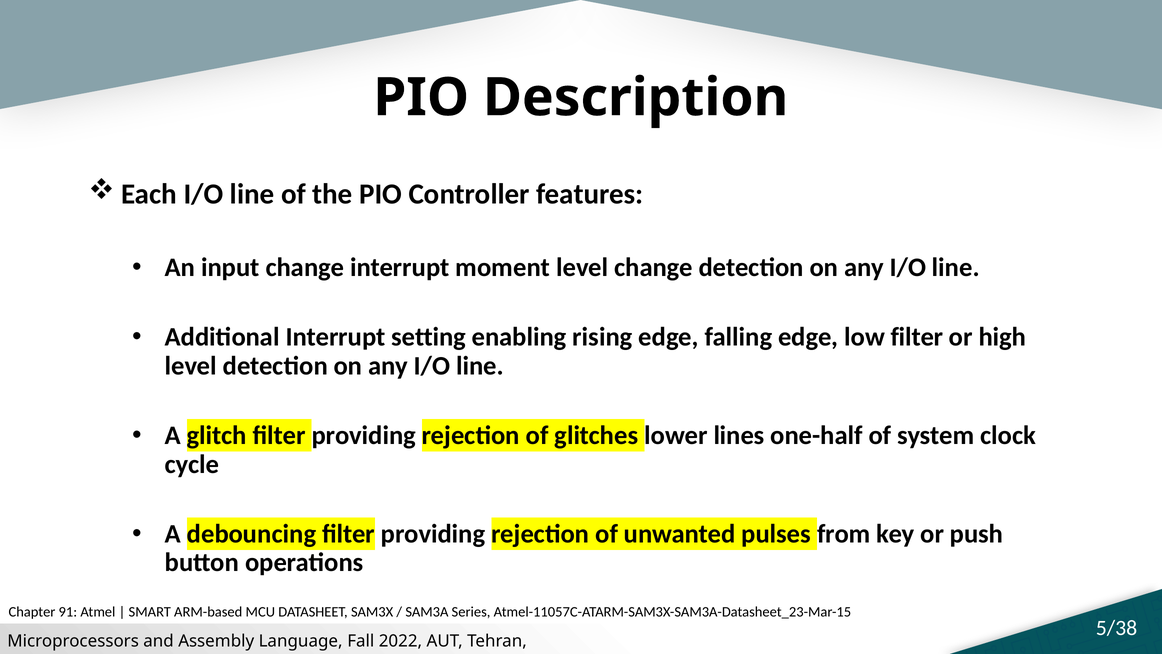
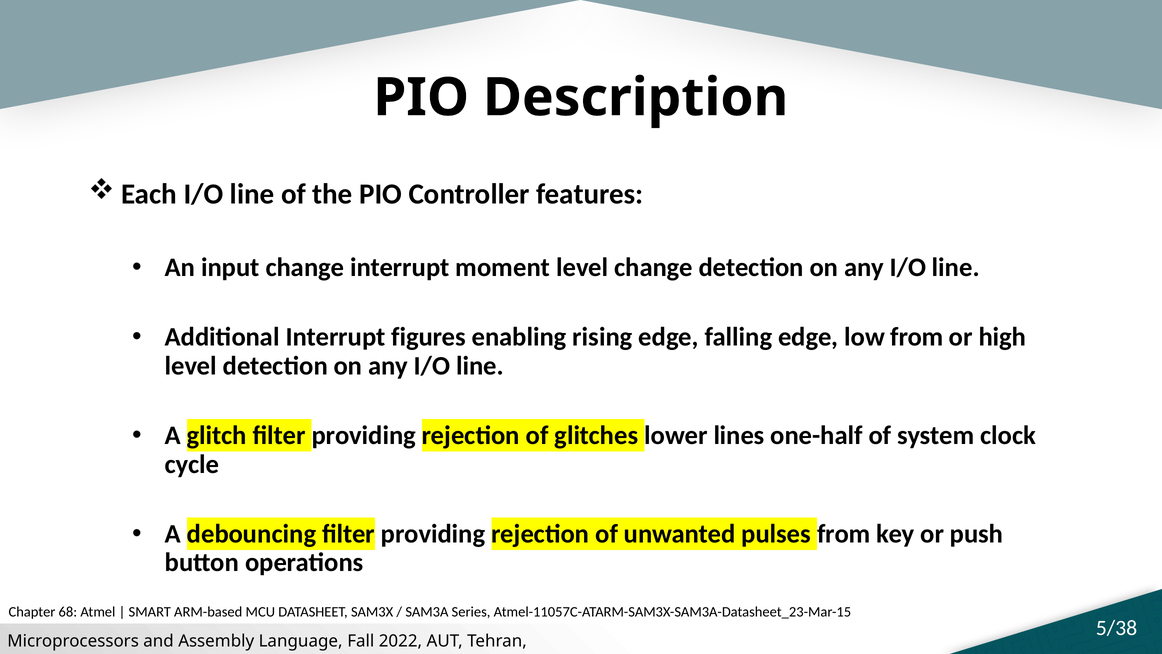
setting: setting -> figures
low filter: filter -> from
91: 91 -> 68
